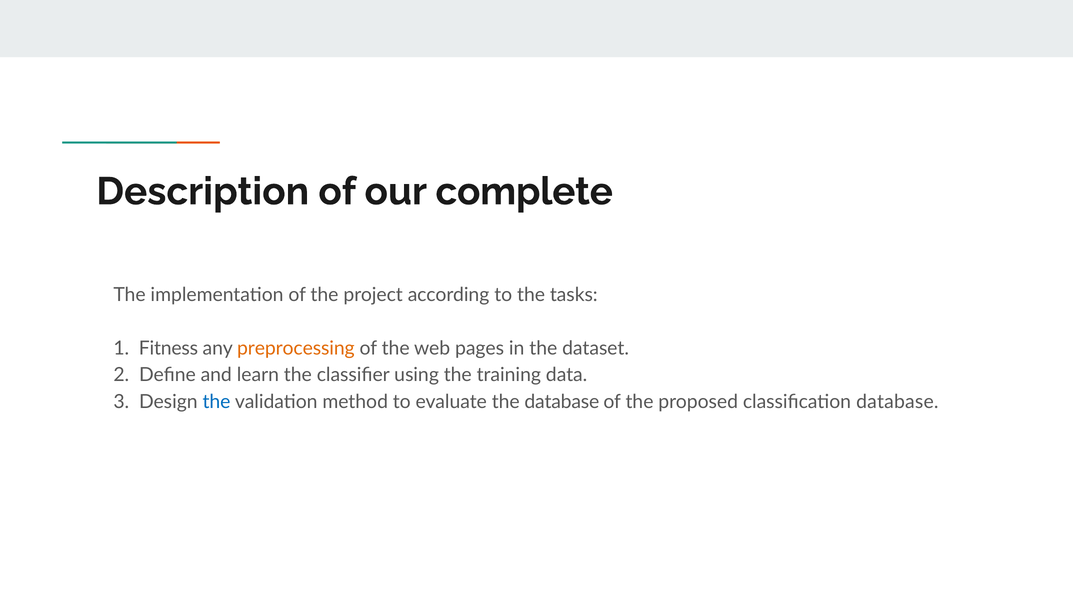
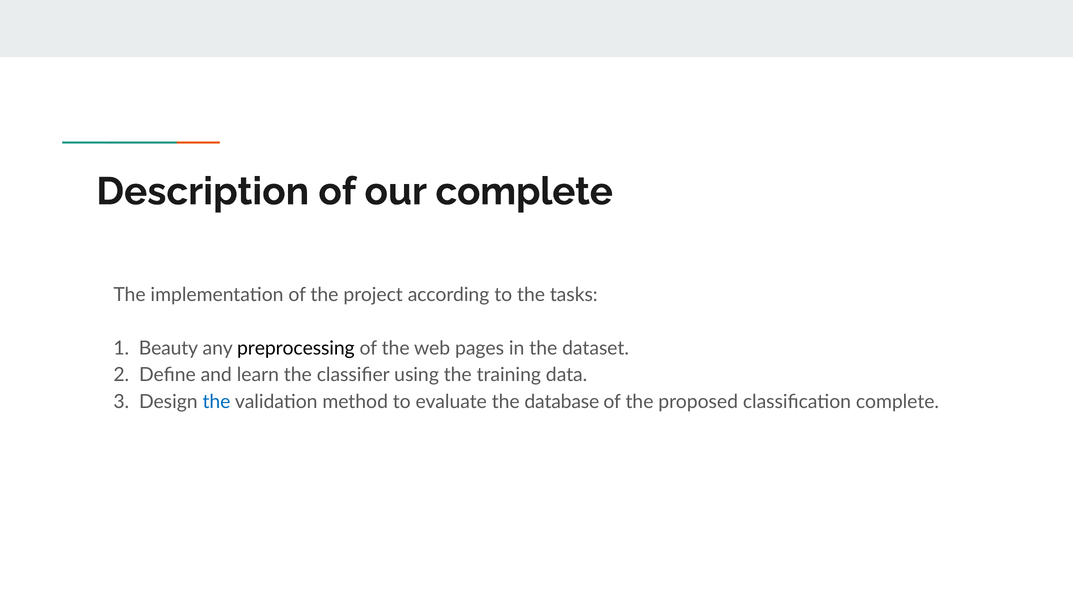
Fitness: Fitness -> Beauty
preprocessing colour: orange -> black
classification database: database -> complete
